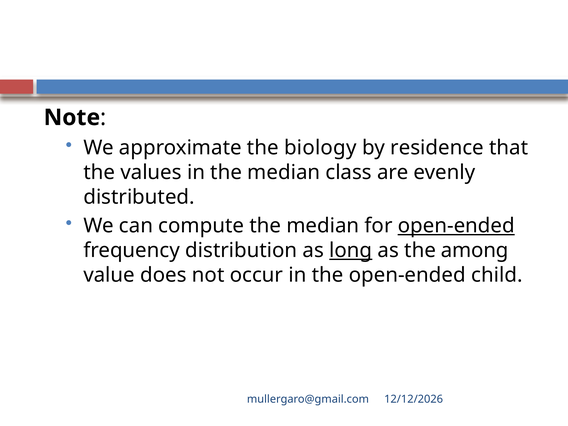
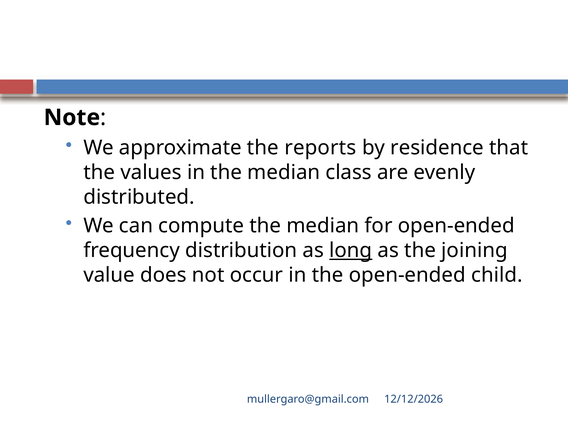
biology: biology -> reports
open-ended at (456, 226) underline: present -> none
among: among -> joining
